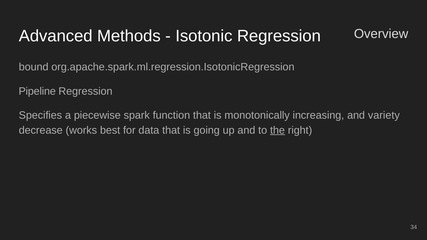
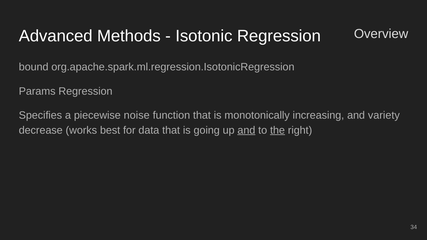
Pipeline: Pipeline -> Params
spark: spark -> noise
and at (246, 130) underline: none -> present
